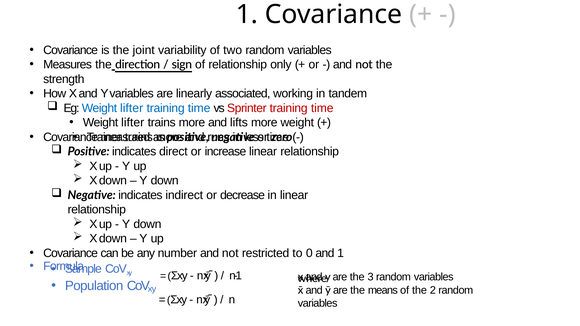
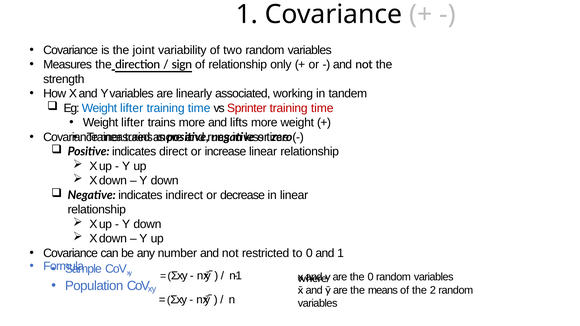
the 3: 3 -> 0
